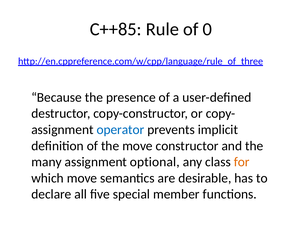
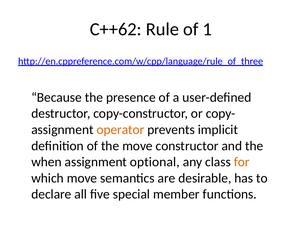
C++85: C++85 -> C++62
0: 0 -> 1
operator colour: blue -> orange
many: many -> when
